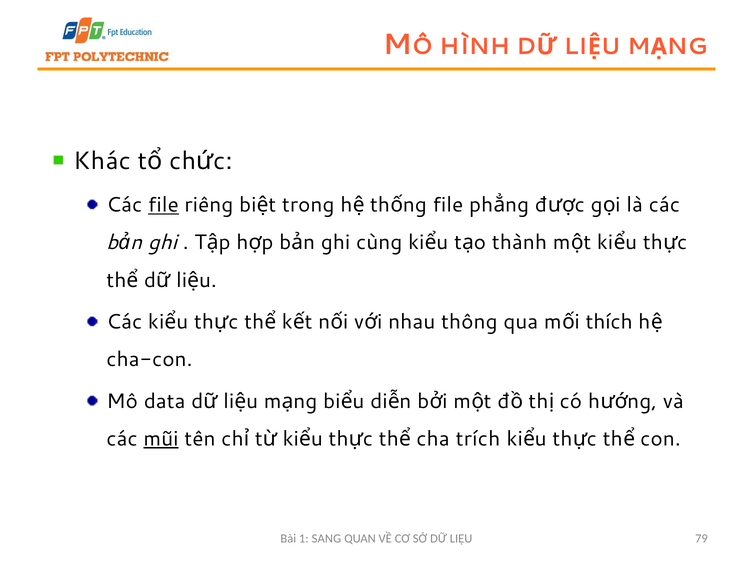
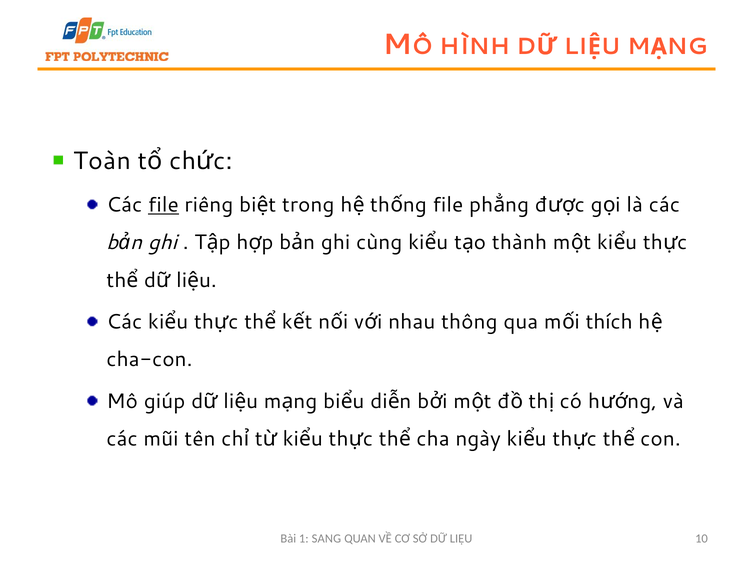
Khác: Khác -> Toàn
data: data -> giúp
mũi underline: present -> none
trích: trích -> ngày
79: 79 -> 10
